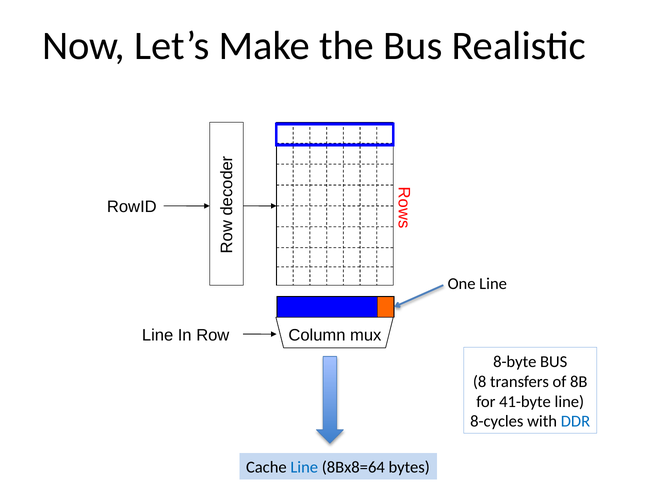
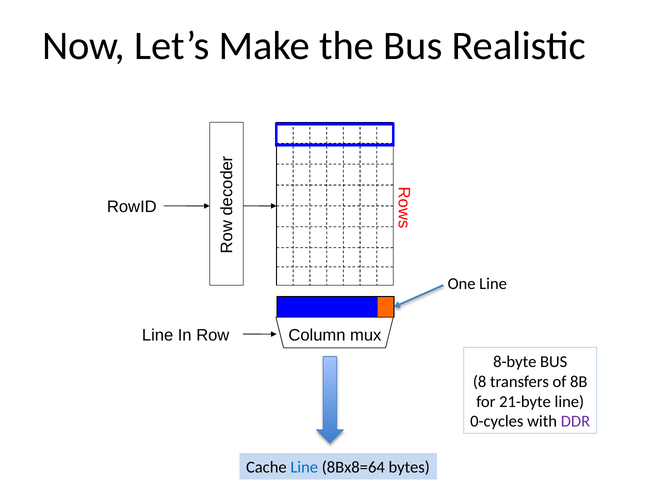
41-byte: 41-byte -> 21-byte
8-cycles: 8-cycles -> 0-cycles
DDR colour: blue -> purple
